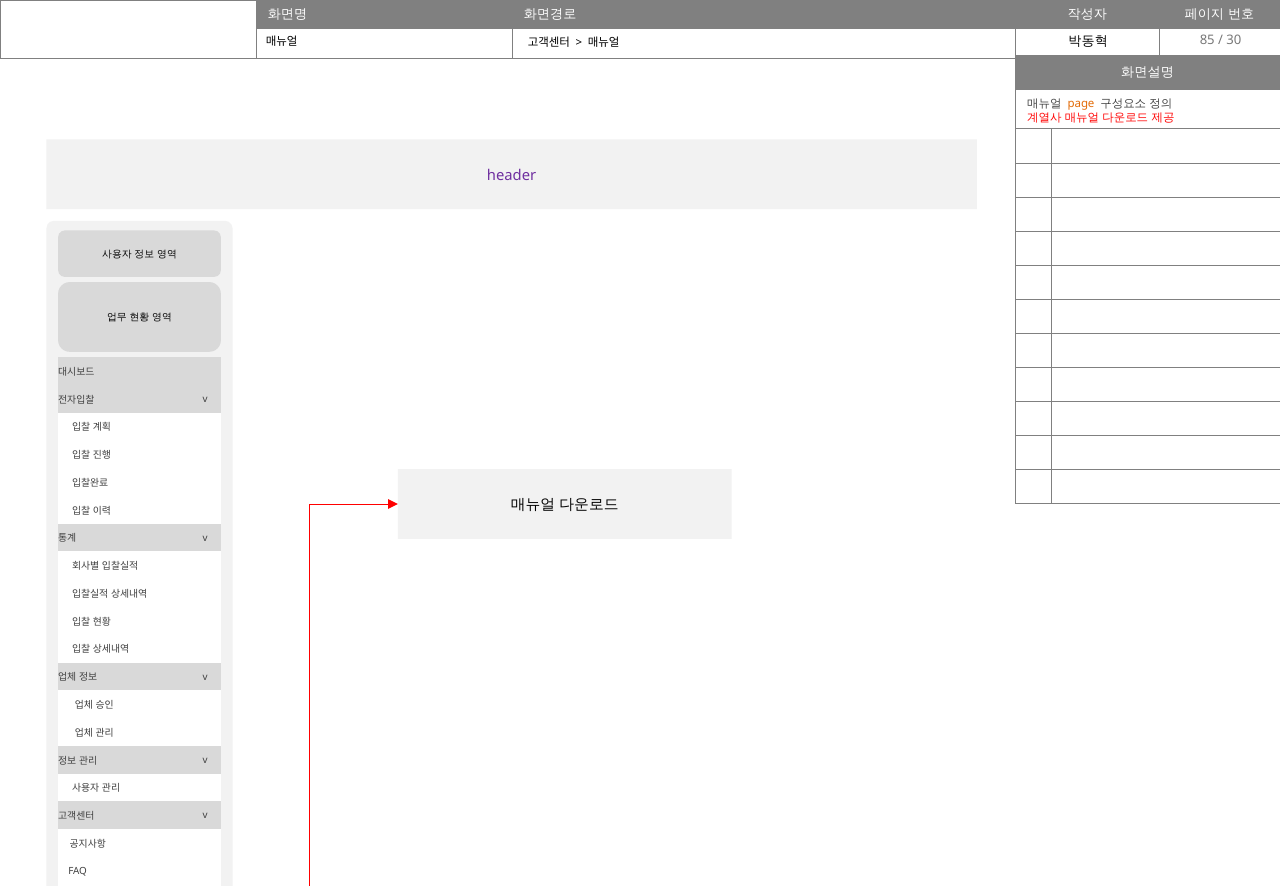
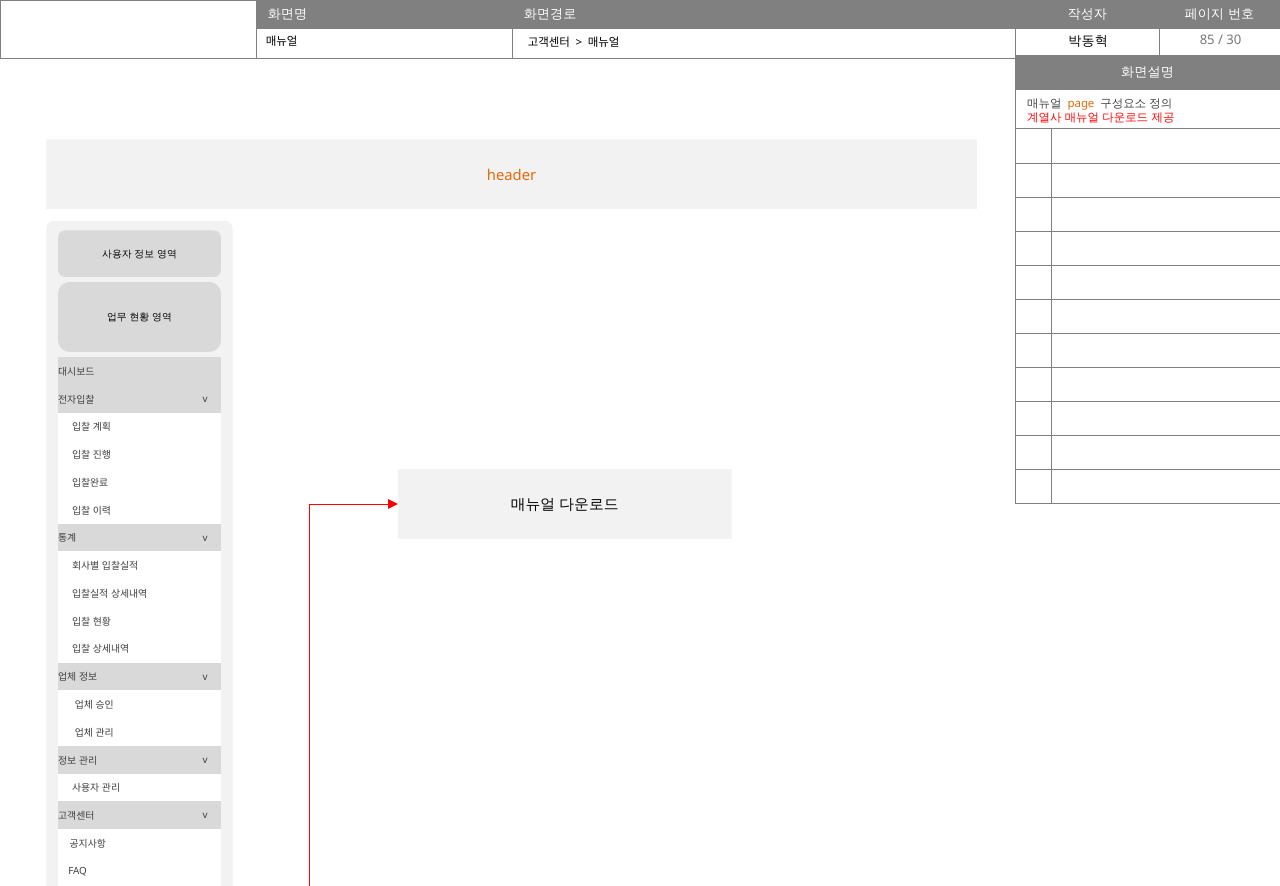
header colour: purple -> orange
